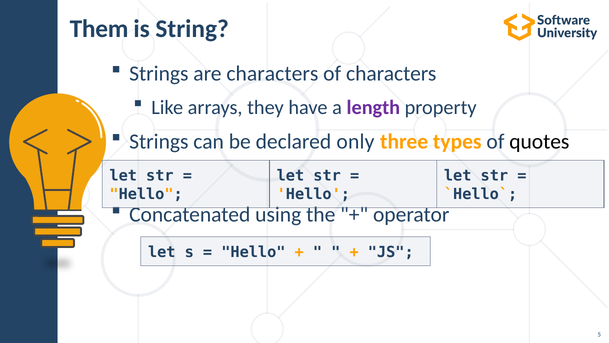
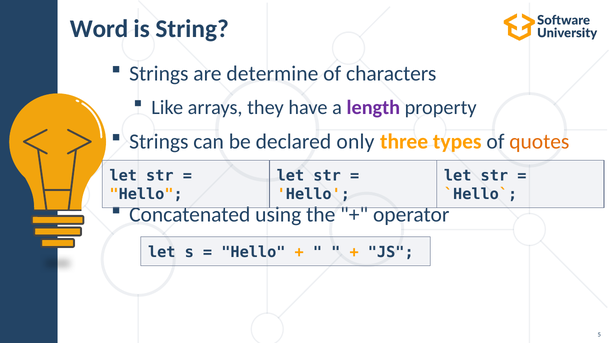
Them: Them -> Word
are characters: characters -> determine
quotes colour: black -> orange
